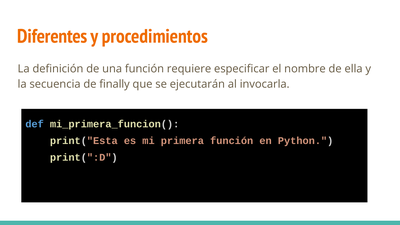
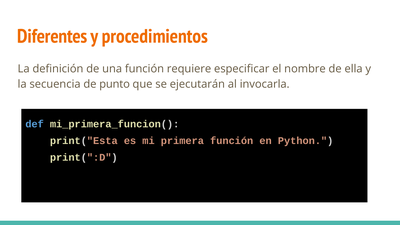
finally: finally -> punto
